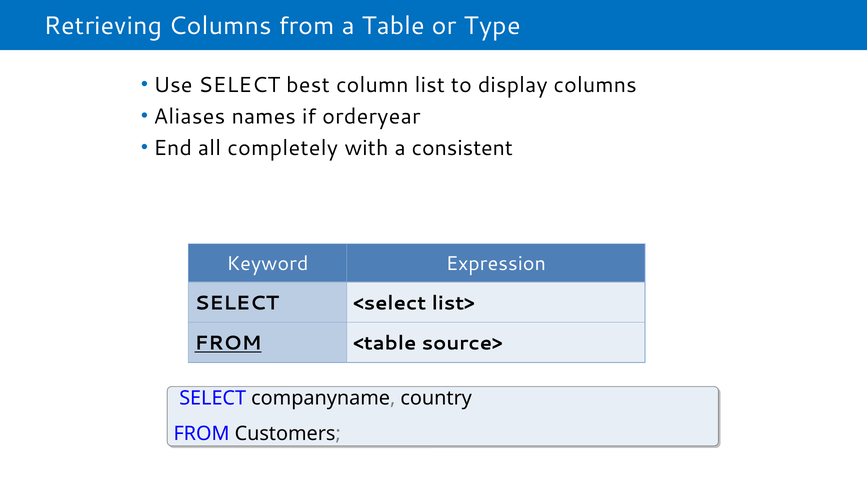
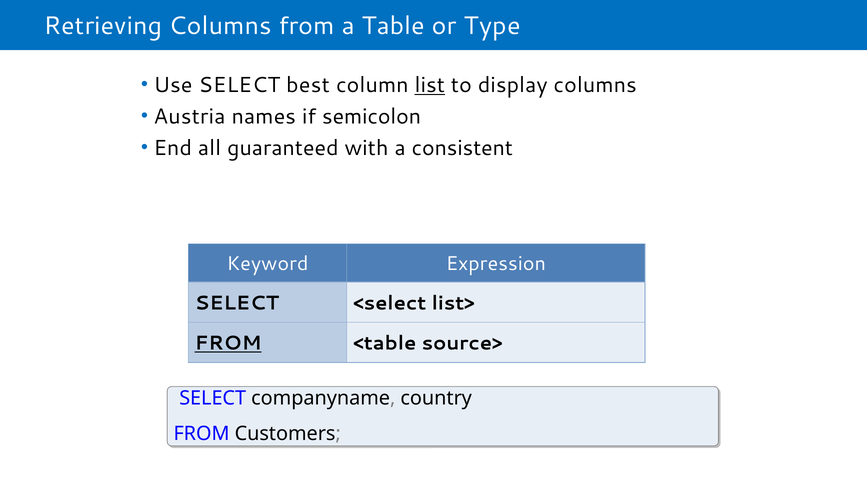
list underline: none -> present
Aliases: Aliases -> Austria
orderyear: orderyear -> semicolon
completely: completely -> guaranteed
